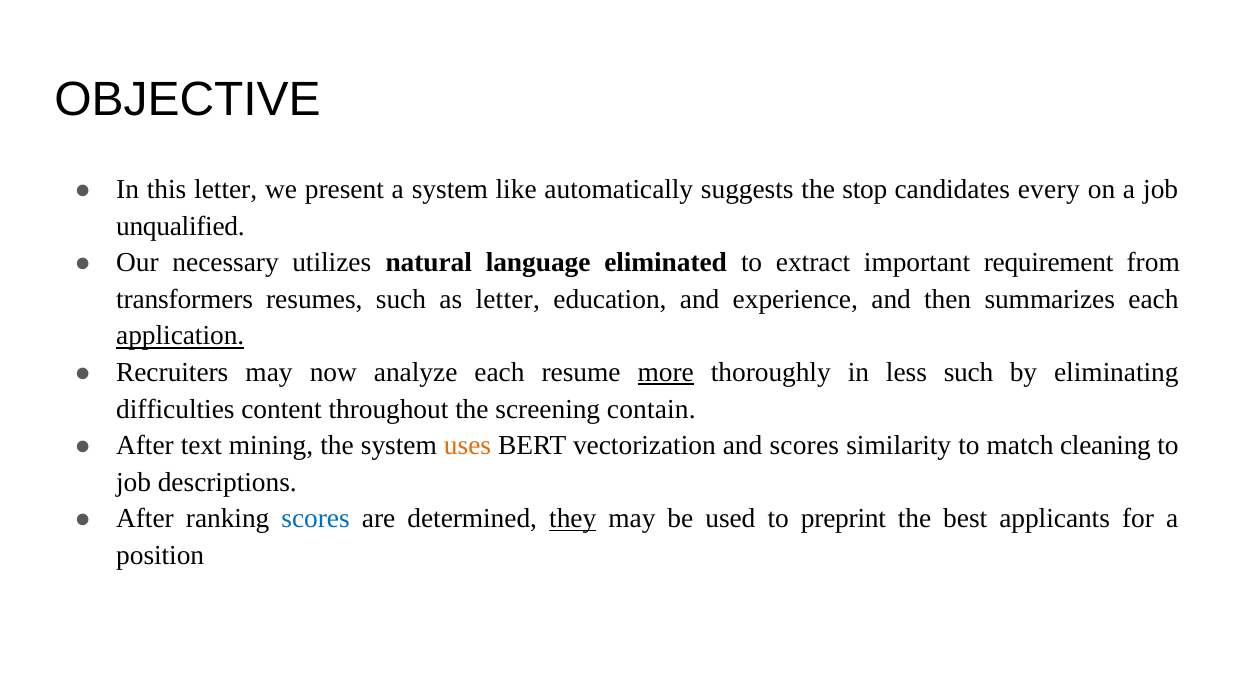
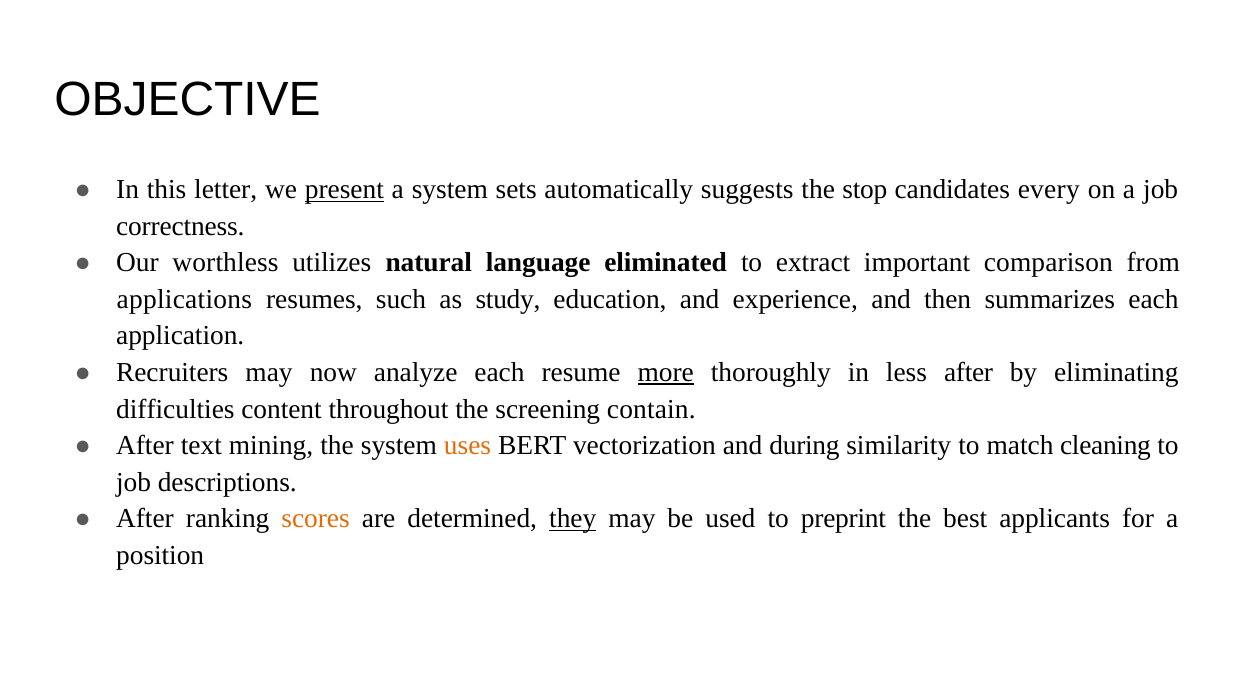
present underline: none -> present
like: like -> sets
unqualified: unqualified -> correctness
necessary: necessary -> worthless
requirement: requirement -> comparison
transformers: transformers -> applications
as letter: letter -> study
application underline: present -> none
less such: such -> after
and scores: scores -> during
scores at (316, 519) colour: blue -> orange
